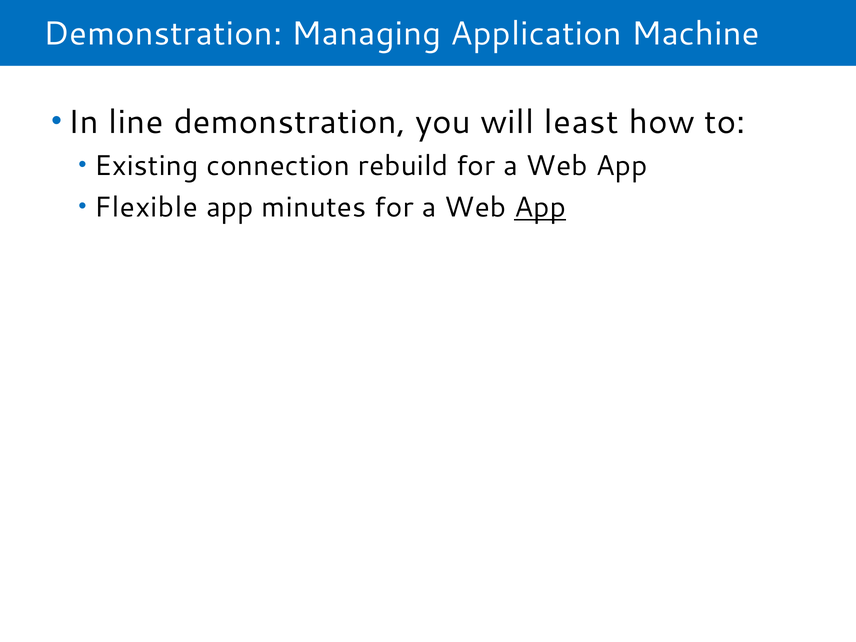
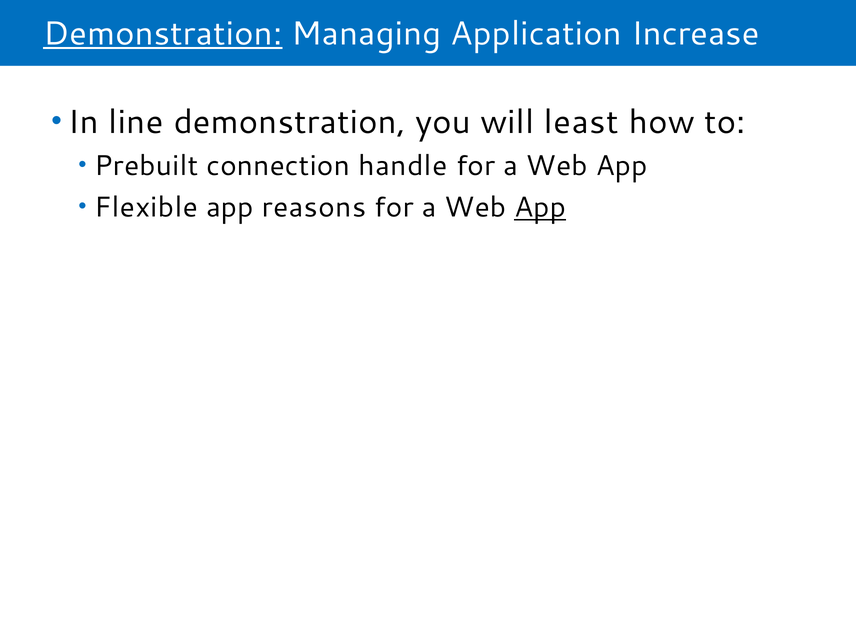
Demonstration at (163, 34) underline: none -> present
Machine: Machine -> Increase
Existing: Existing -> Prebuilt
rebuild: rebuild -> handle
minutes: minutes -> reasons
